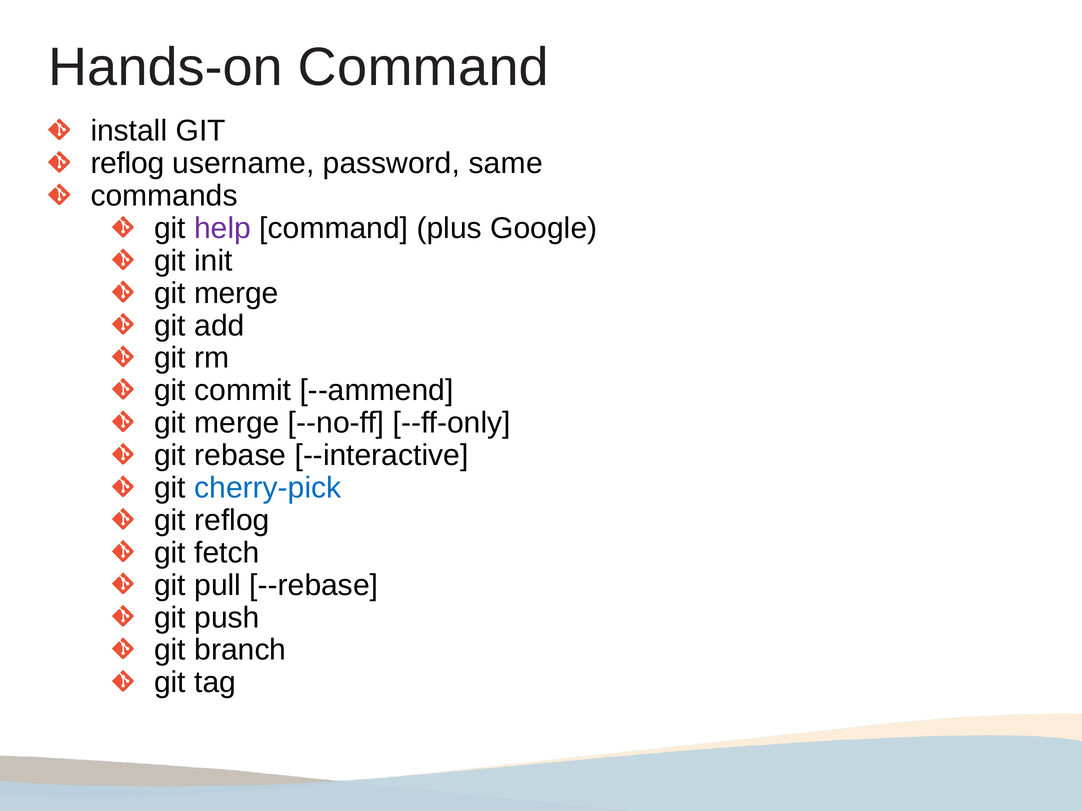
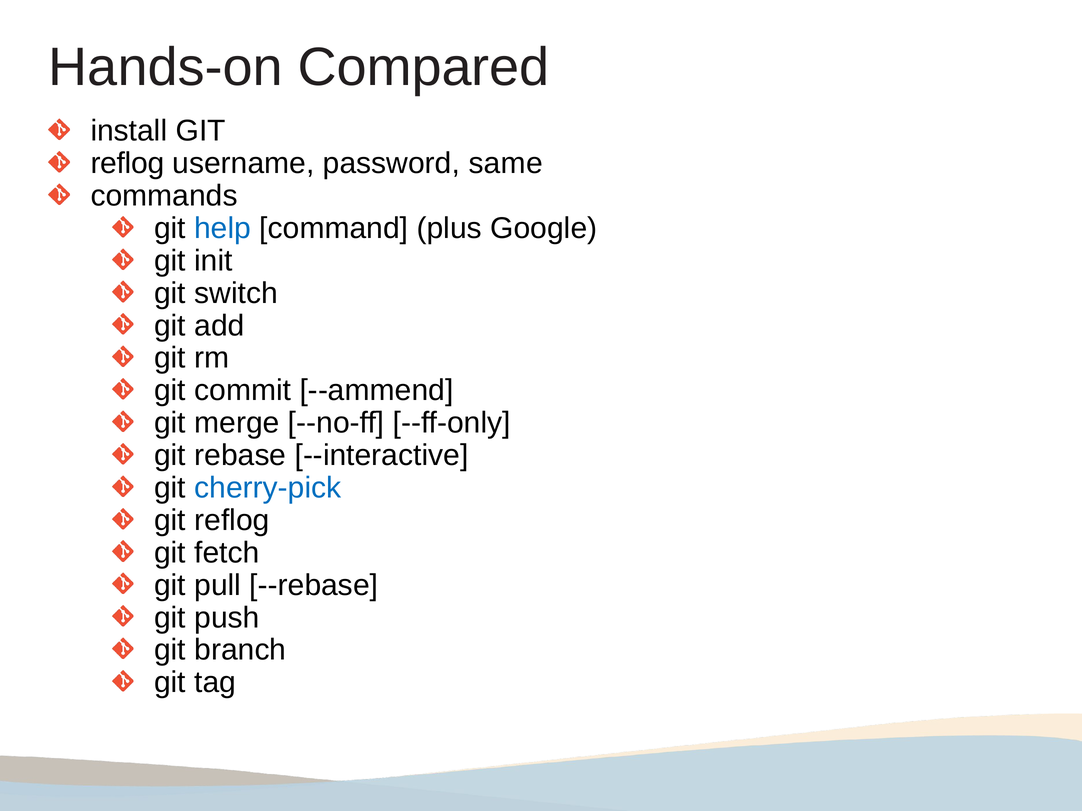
Hands-on Command: Command -> Compared
help colour: purple -> blue
merge at (236, 293): merge -> switch
